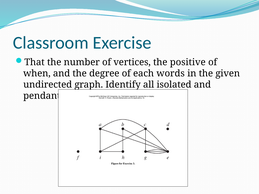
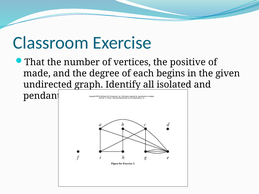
when: when -> made
words: words -> begins
